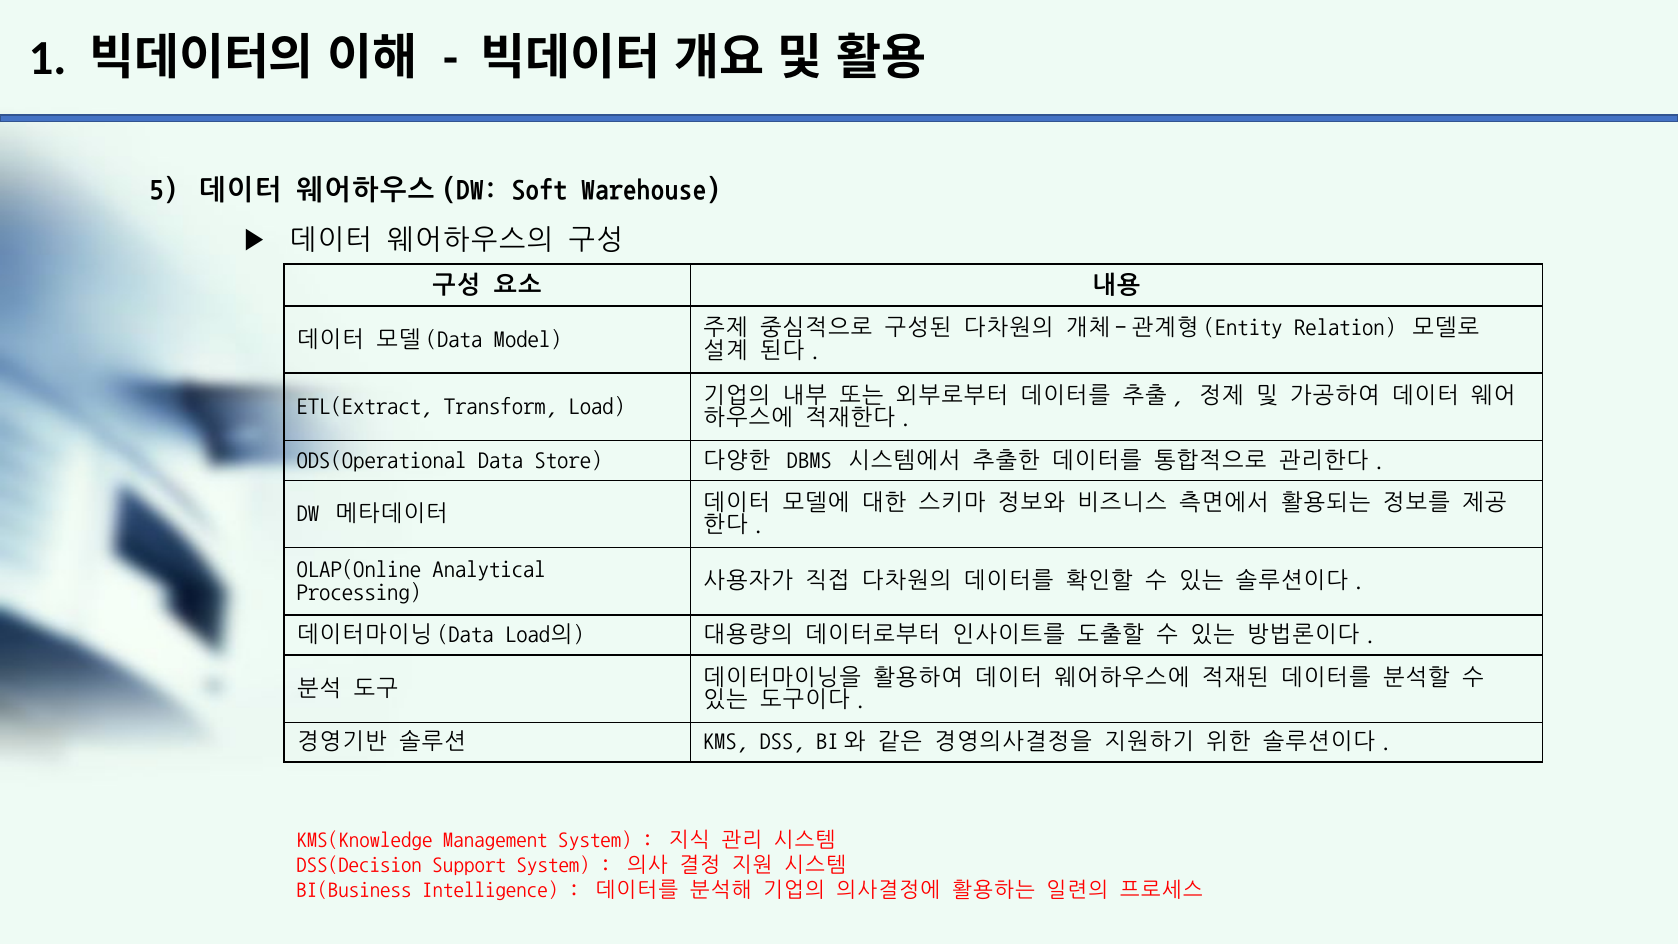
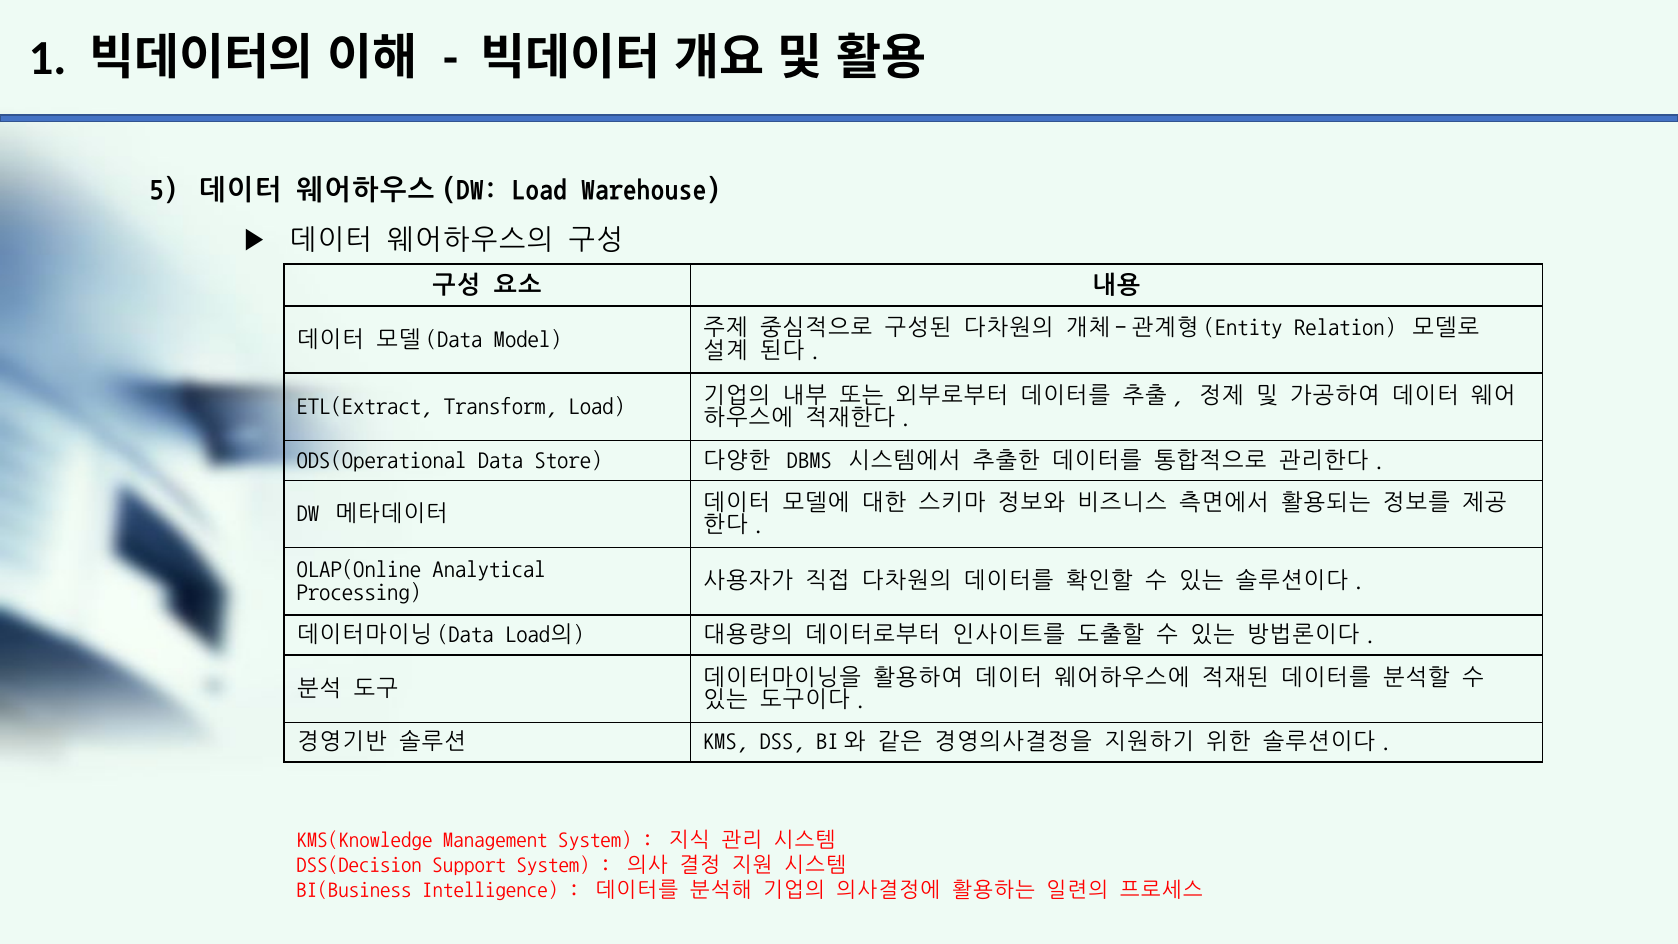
Soft at (539, 189): Soft -> Load
